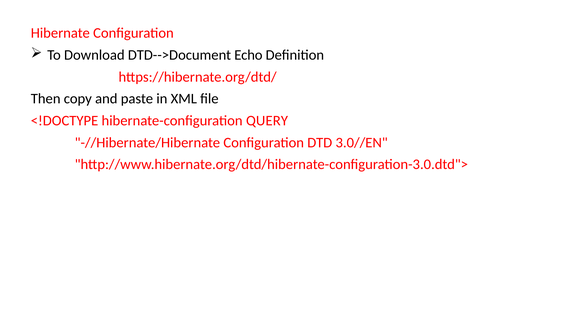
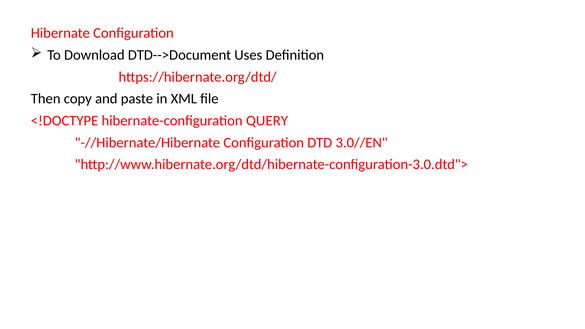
Echo: Echo -> Uses
